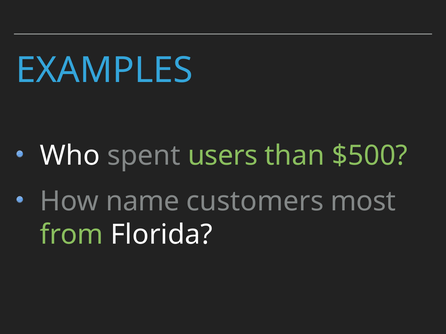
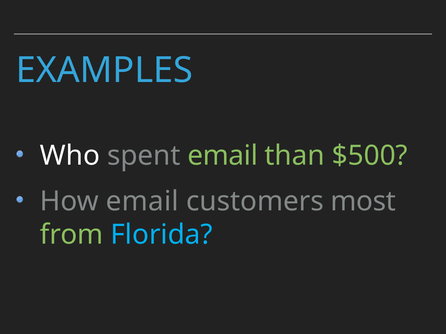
spent users: users -> email
How name: name -> email
Florida colour: white -> light blue
